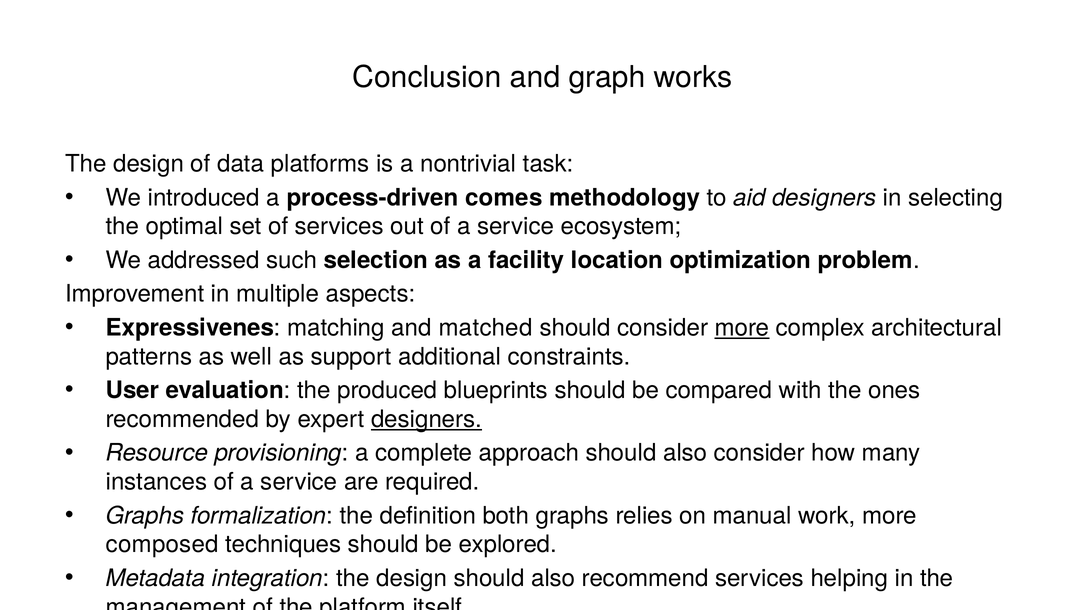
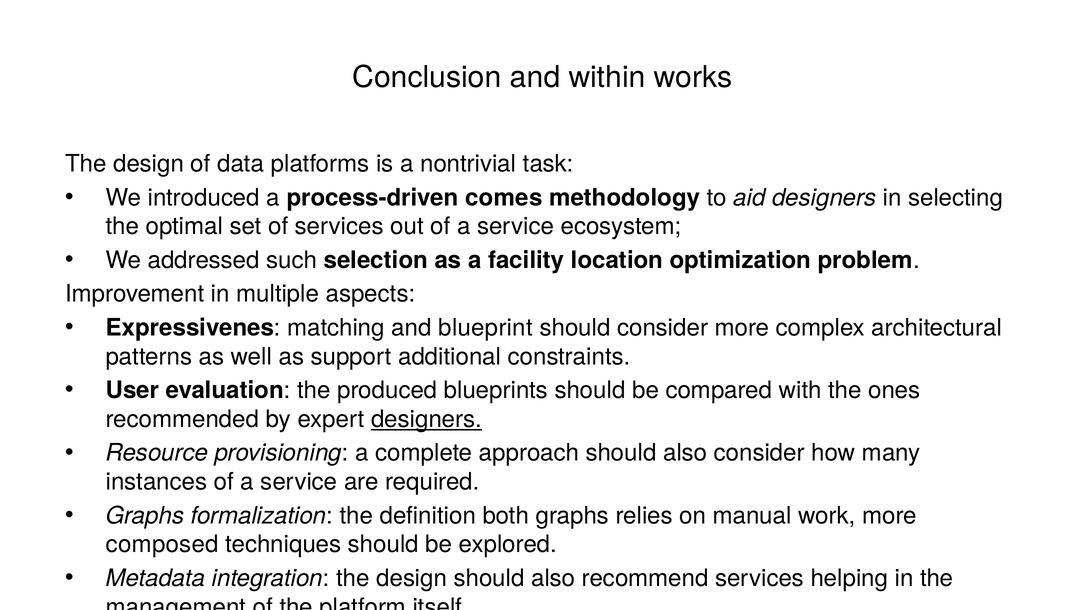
graph: graph -> within
matched: matched -> blueprint
more at (742, 328) underline: present -> none
